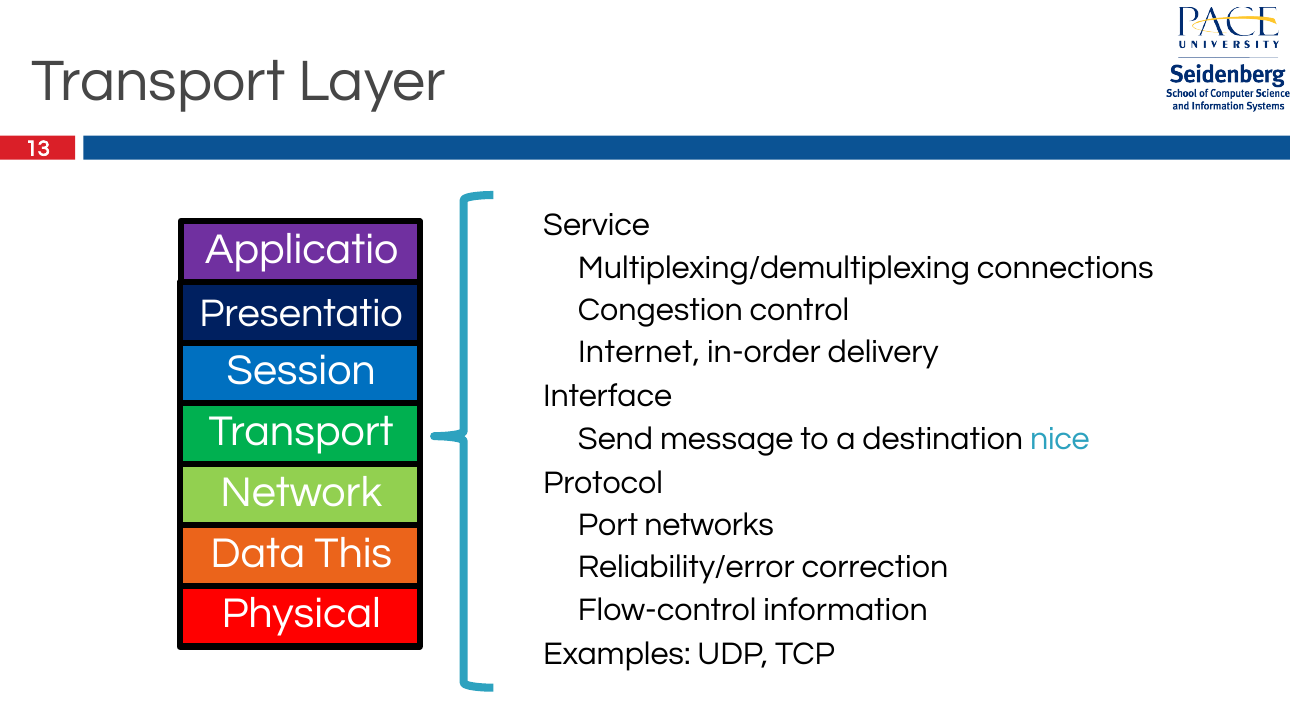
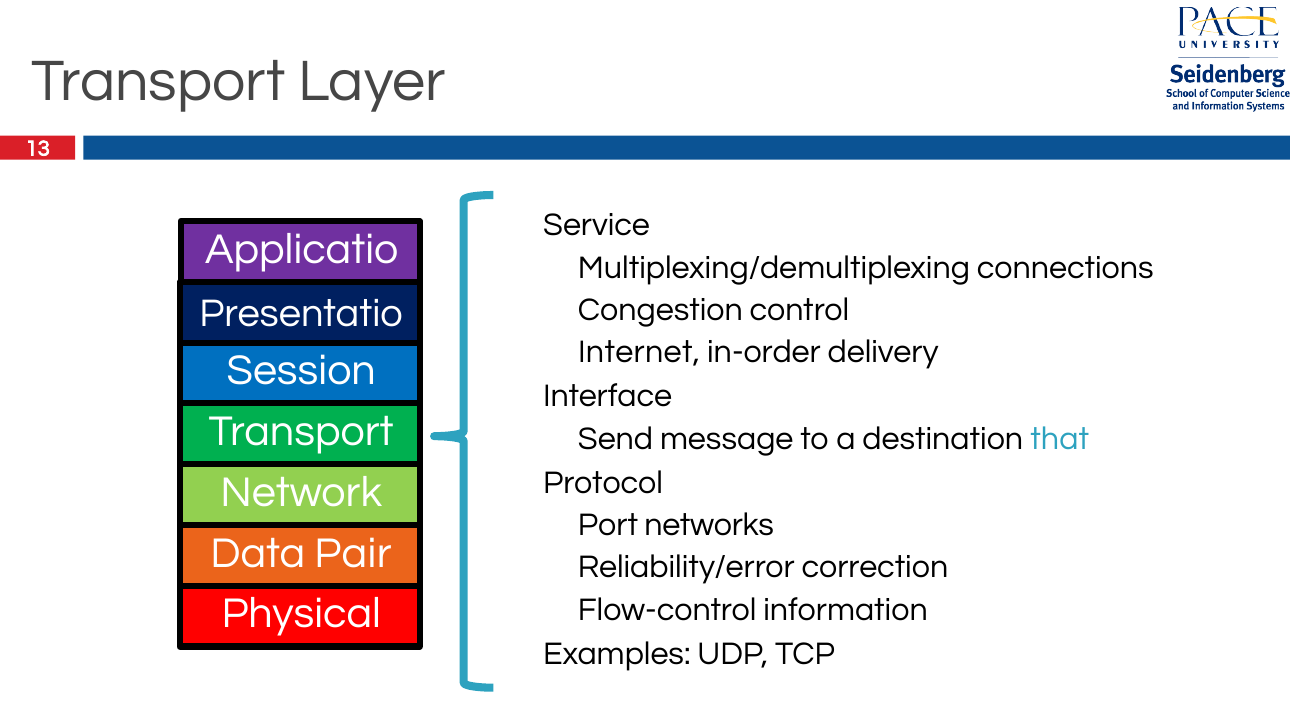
nice: nice -> that
This: This -> Pair
